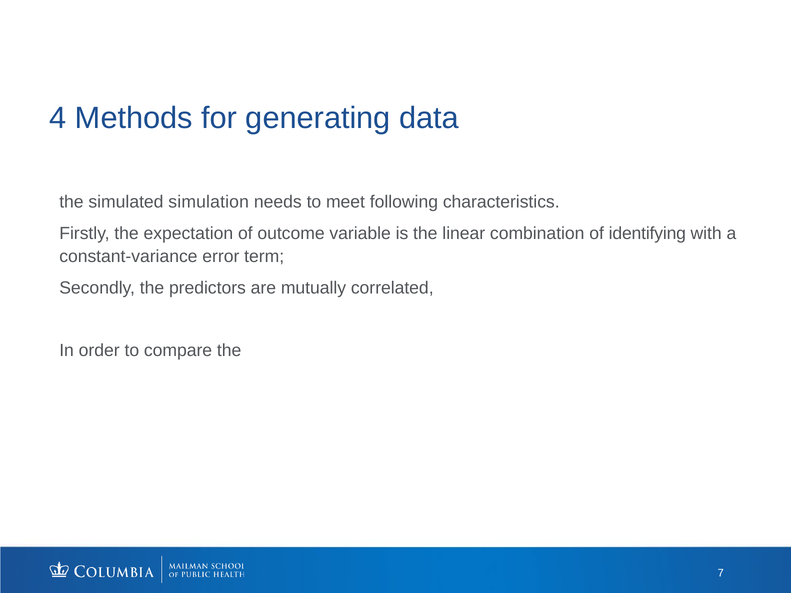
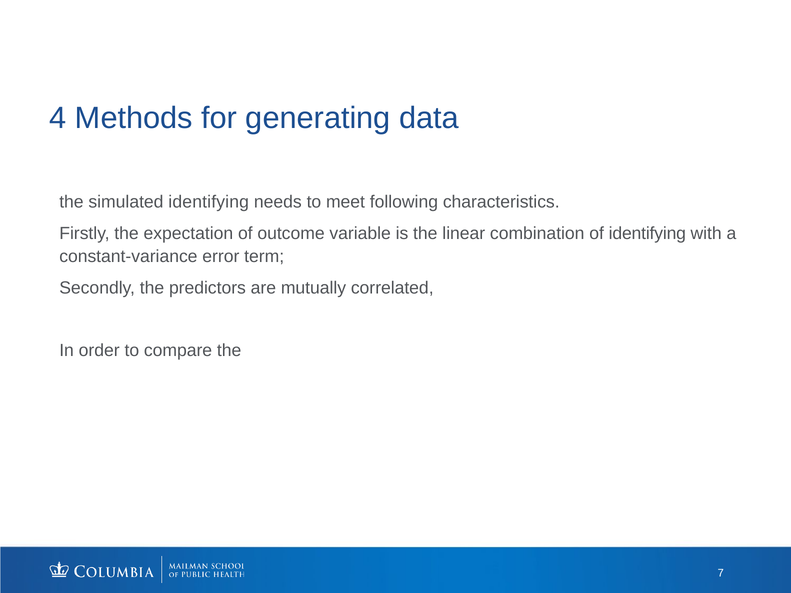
simulated simulation: simulation -> identifying
